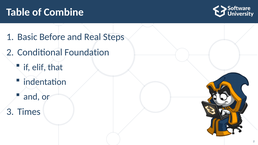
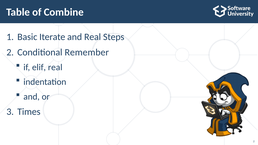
Before: Before -> Iterate
Foundation: Foundation -> Remember
elif that: that -> real
